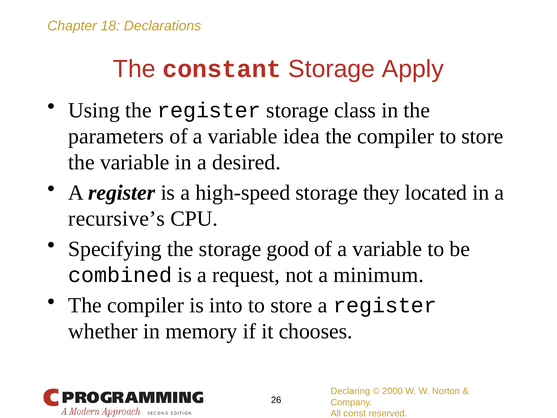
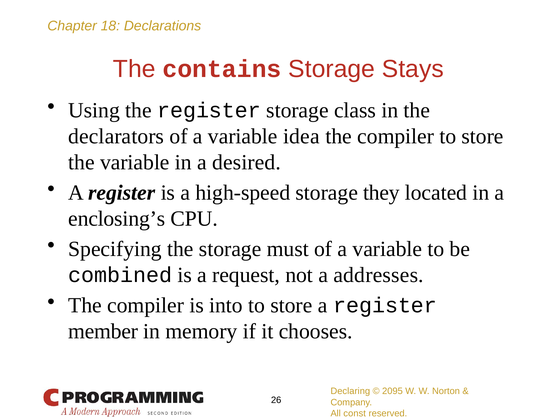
constant: constant -> contains
Apply: Apply -> Stays
parameters: parameters -> declarators
recursive’s: recursive’s -> enclosing’s
good: good -> must
minimum: minimum -> addresses
whether: whether -> member
2000: 2000 -> 2095
